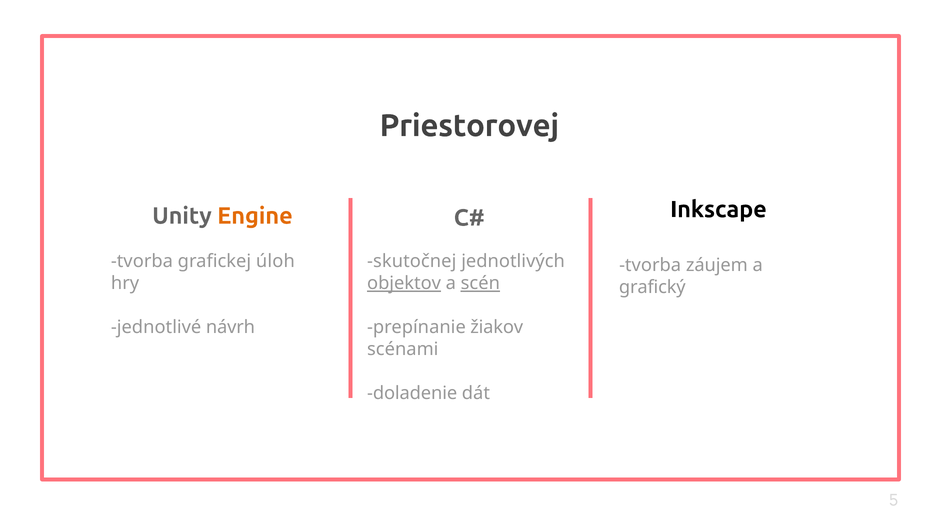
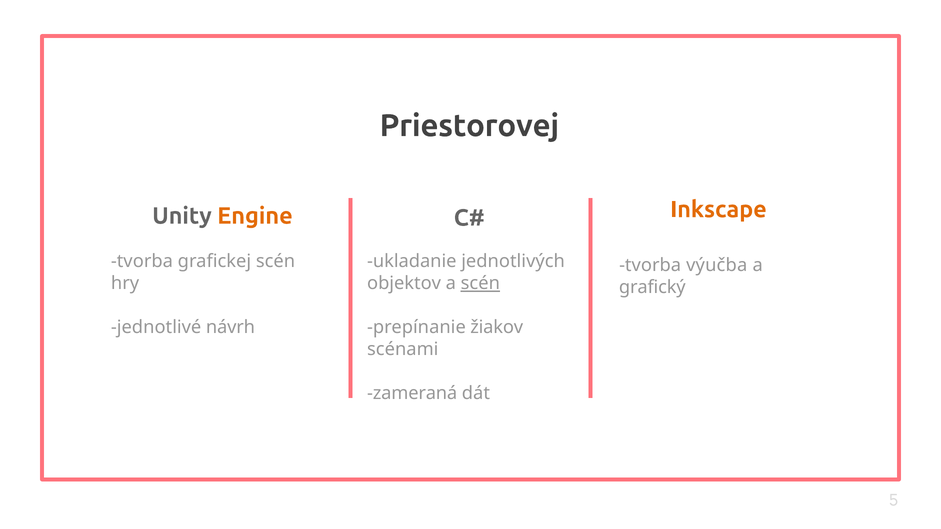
Inkscape colour: black -> orange
grafickej úloh: úloh -> scén
skutočnej: skutočnej -> ukladanie
záujem: záujem -> výučba
objektov underline: present -> none
doladenie: doladenie -> zameraná
